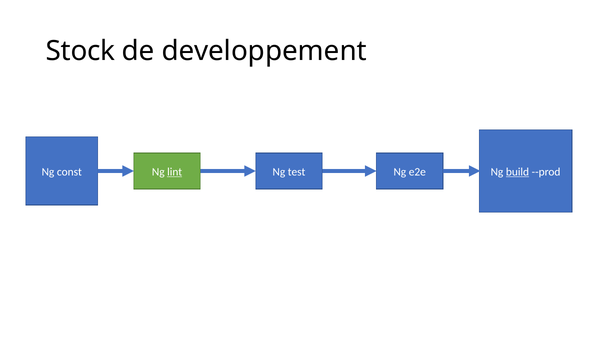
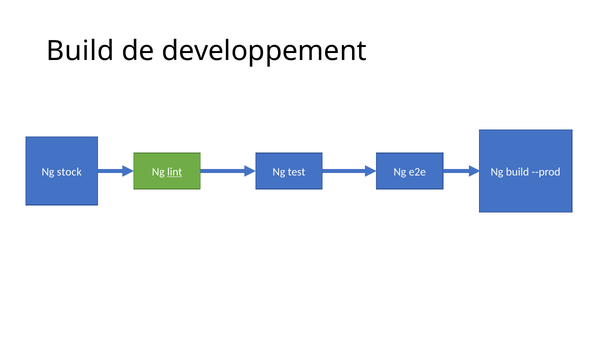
Stock at (81, 51): Stock -> Build
const: const -> stock
build at (518, 172) underline: present -> none
